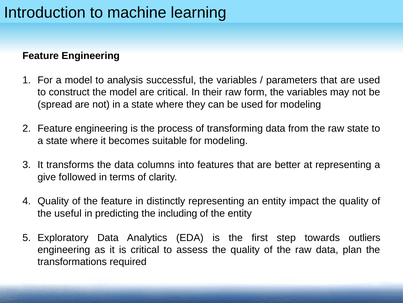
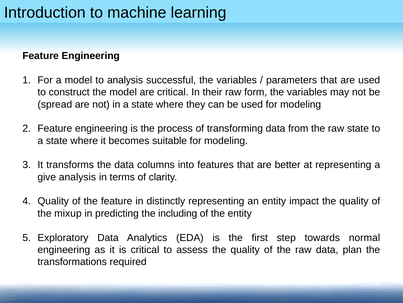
give followed: followed -> analysis
useful: useful -> mixup
outliers: outliers -> normal
